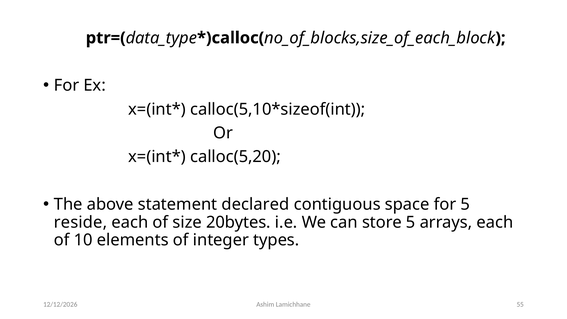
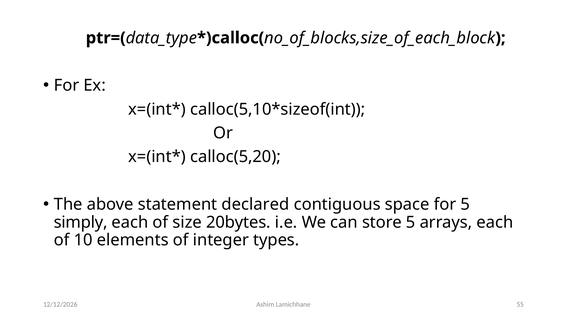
reside: reside -> simply
